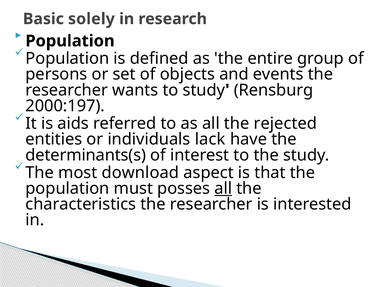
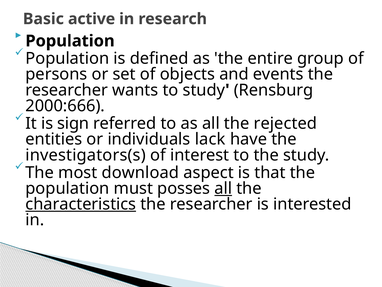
solely: solely -> active
2000:197: 2000:197 -> 2000:666
aids: aids -> sign
determinants(s: determinants(s -> investigators(s
characteristics underline: none -> present
